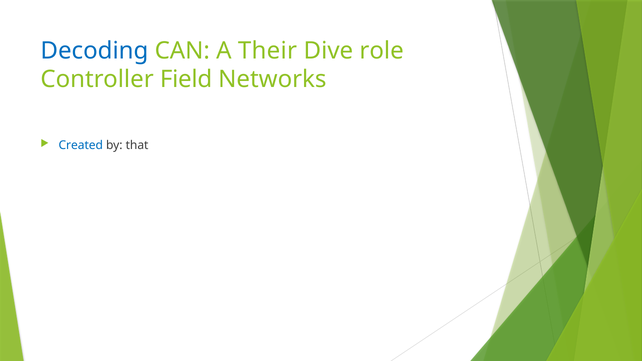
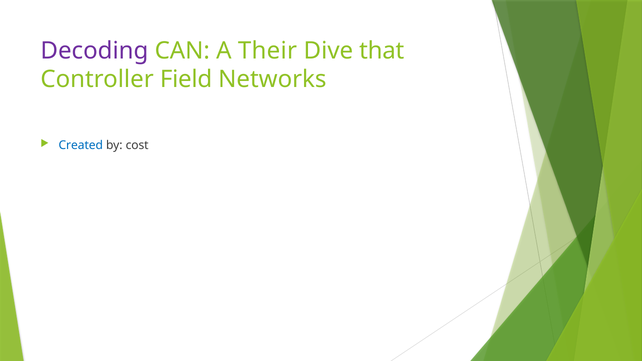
Decoding colour: blue -> purple
role: role -> that
that: that -> cost
